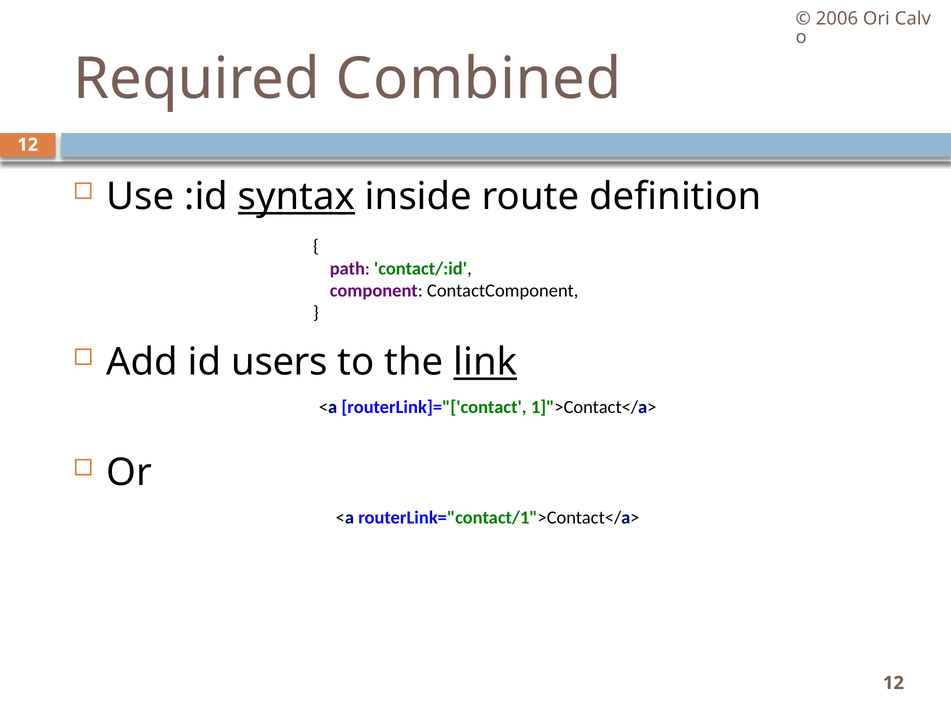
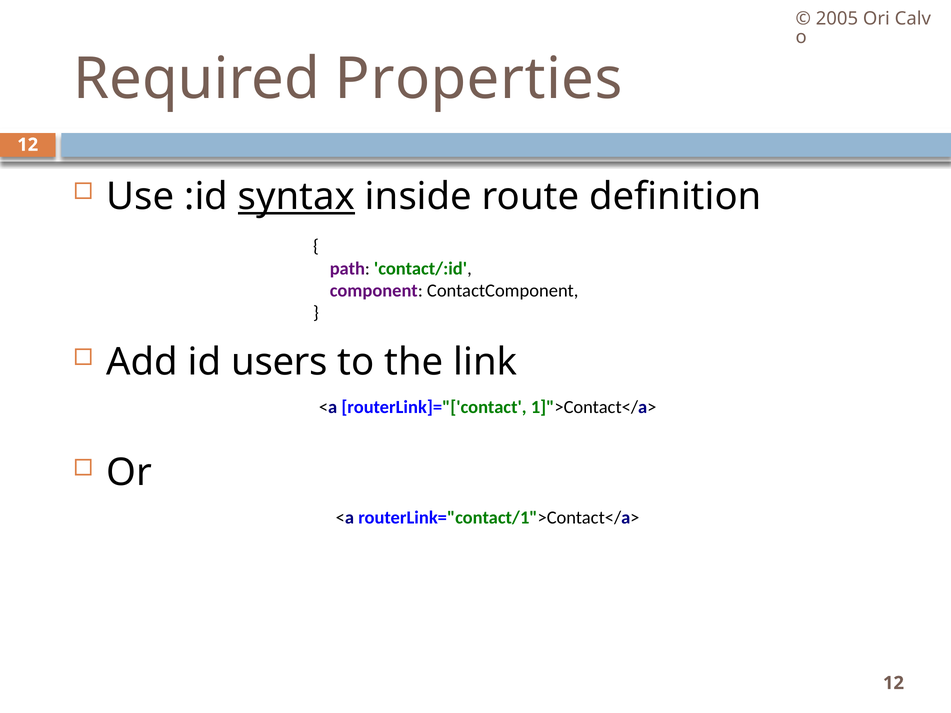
2006: 2006 -> 2005
Combined: Combined -> Properties
link underline: present -> none
